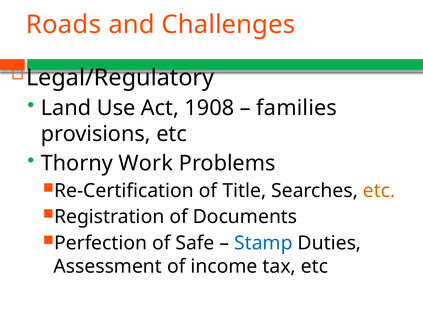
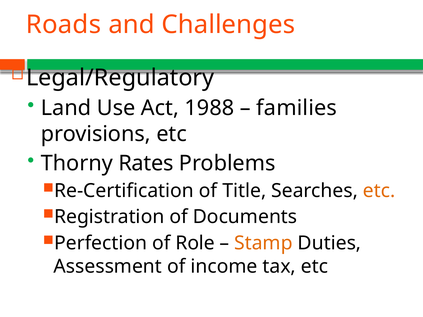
1908: 1908 -> 1988
Work: Work -> Rates
Safe: Safe -> Role
Stamp colour: blue -> orange
